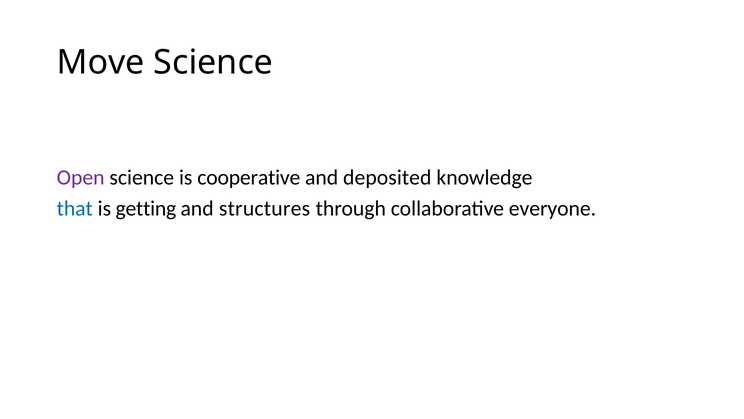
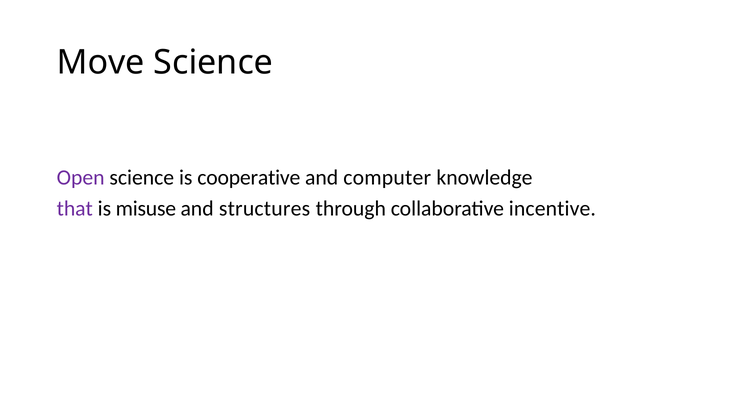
deposited: deposited -> computer
that colour: blue -> purple
getting: getting -> misuse
everyone: everyone -> incentive
